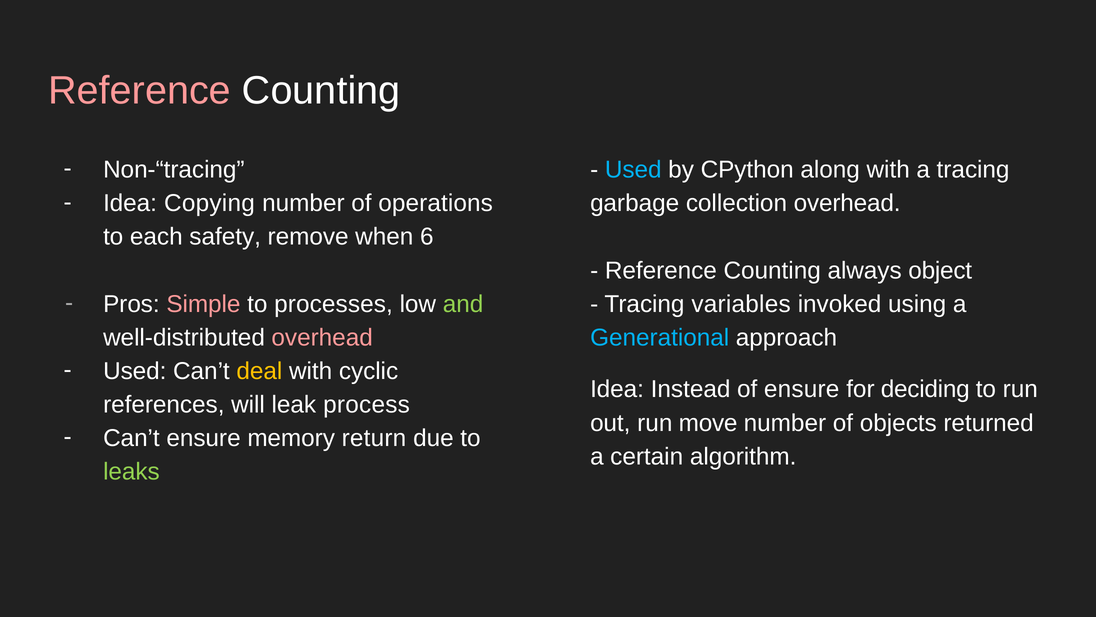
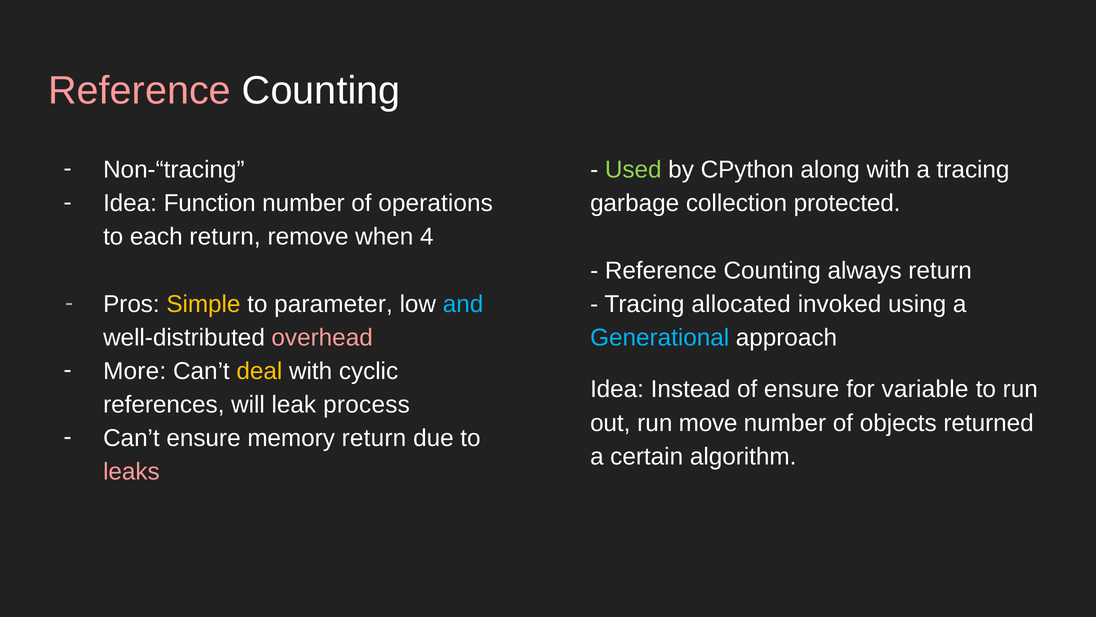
Used at (633, 170) colour: light blue -> light green
Copying: Copying -> Function
collection overhead: overhead -> protected
each safety: safety -> return
6: 6 -> 4
always object: object -> return
Simple colour: pink -> yellow
processes: processes -> parameter
and colour: light green -> light blue
variables: variables -> allocated
Used at (135, 371): Used -> More
deciding: deciding -> variable
leaks colour: light green -> pink
